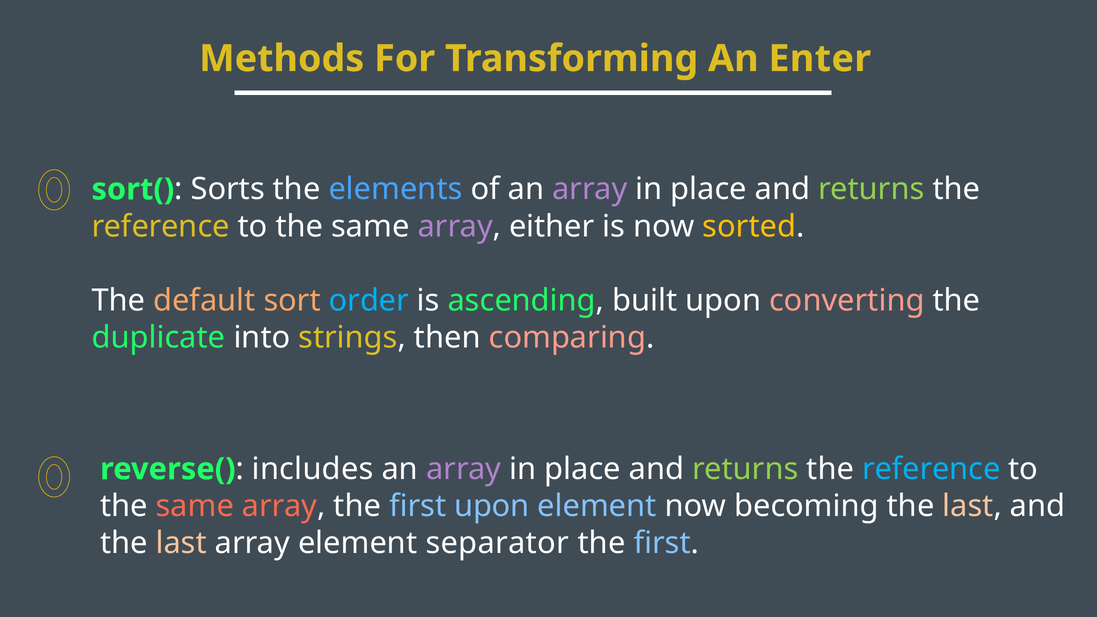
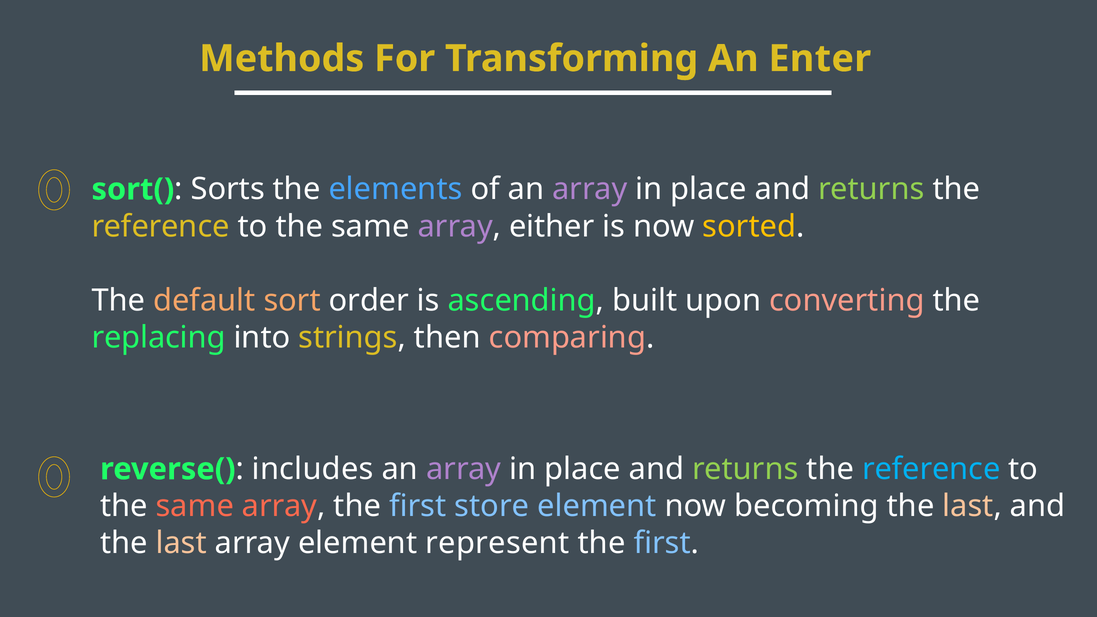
order colour: light blue -> white
duplicate: duplicate -> replacing
first upon: upon -> store
separator: separator -> represent
